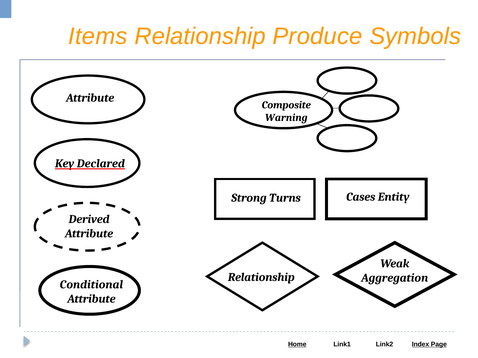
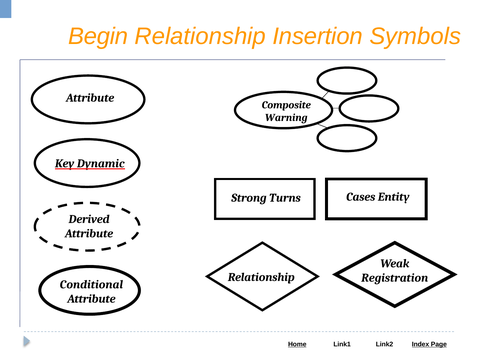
Items: Items -> Begin
Produce: Produce -> Insertion
Declared: Declared -> Dynamic
Aggregation: Aggregation -> Registration
